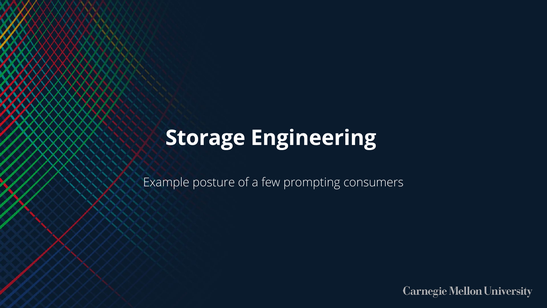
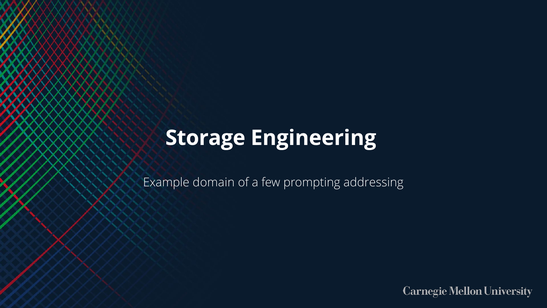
posture: posture -> domain
consumers: consumers -> addressing
